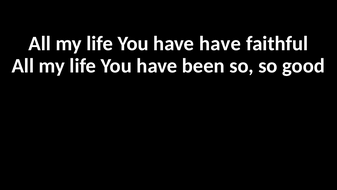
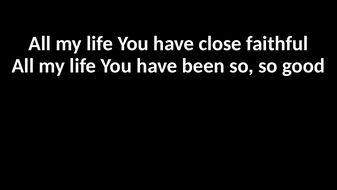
have have: have -> close
